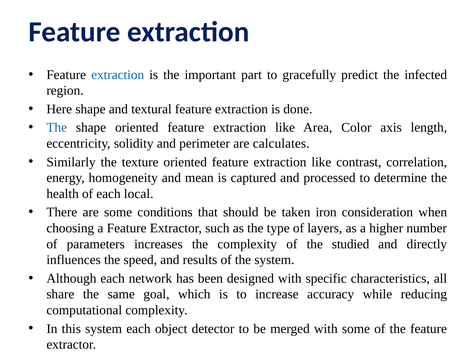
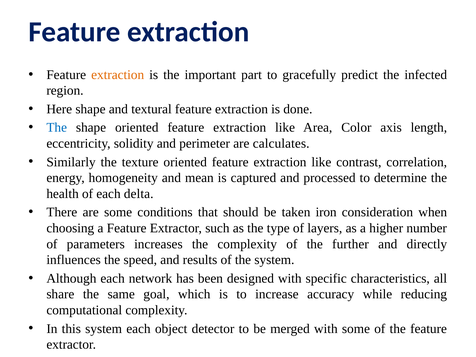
extraction at (118, 75) colour: blue -> orange
local: local -> delta
studied: studied -> further
